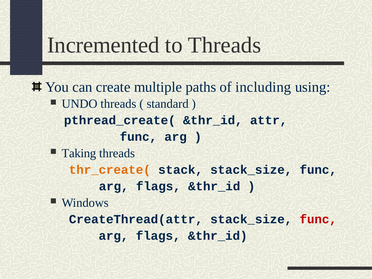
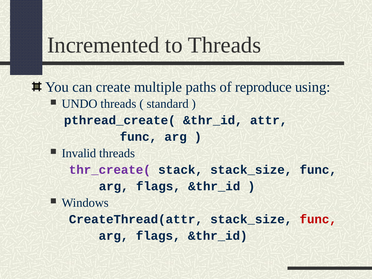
including: including -> reproduce
Taking: Taking -> Invalid
thr_create( colour: orange -> purple
